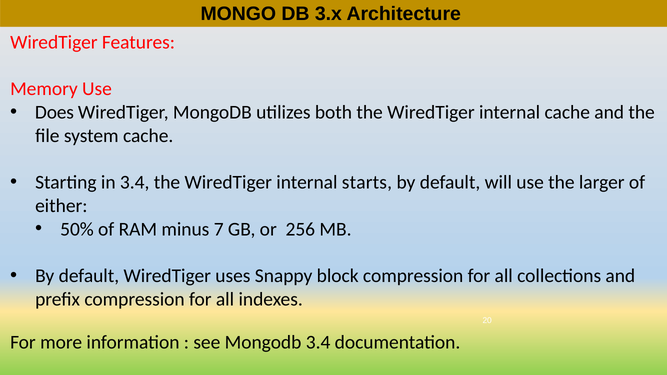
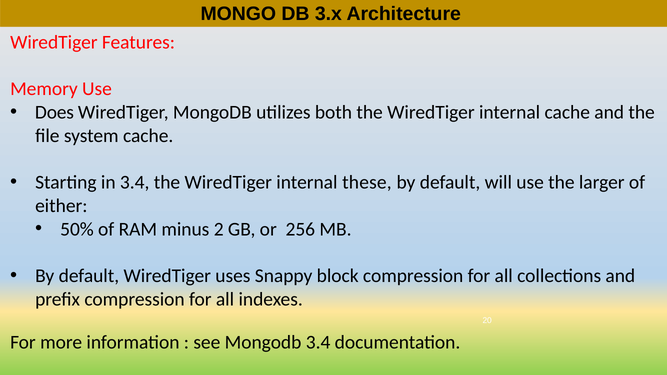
starts: starts -> these
7: 7 -> 2
